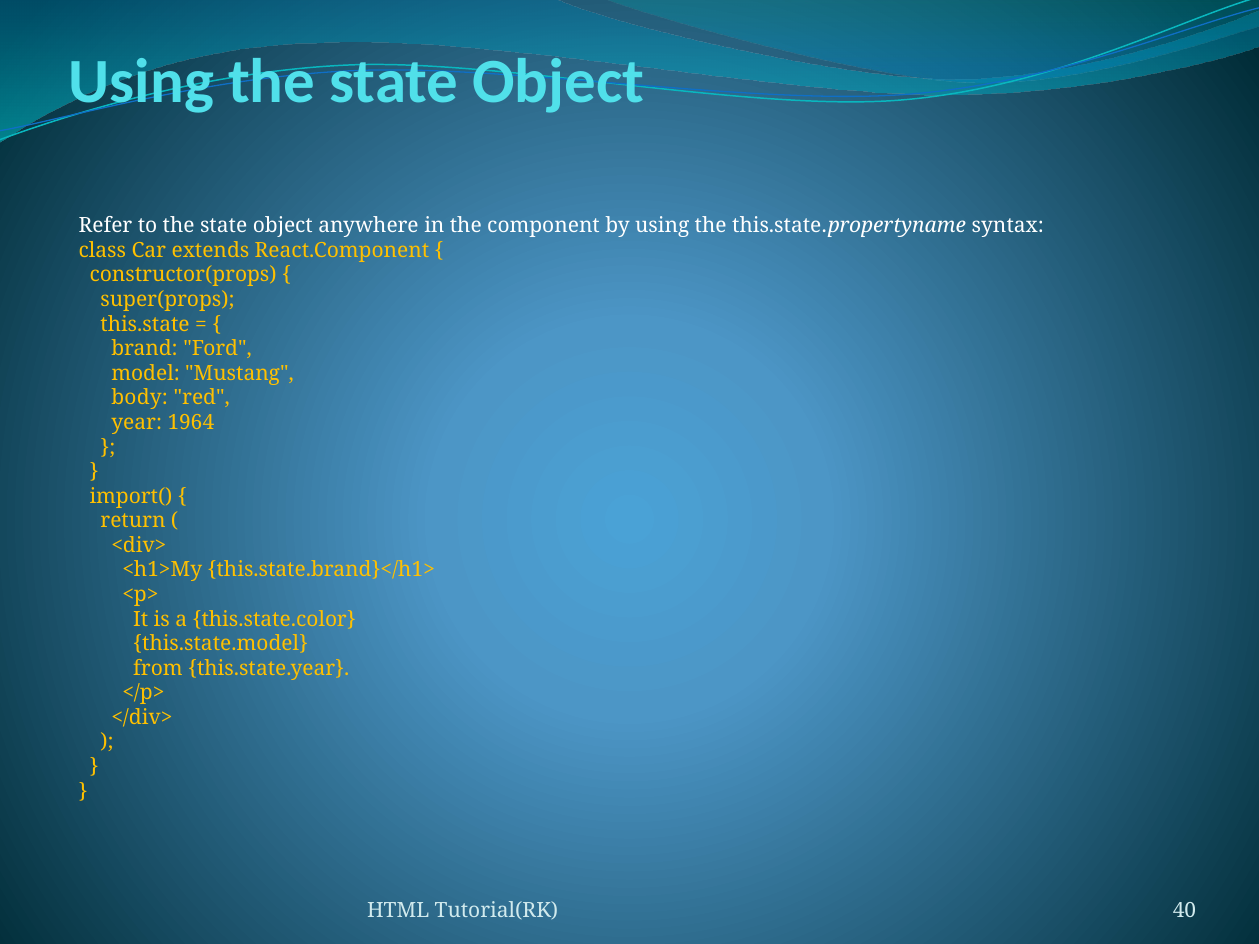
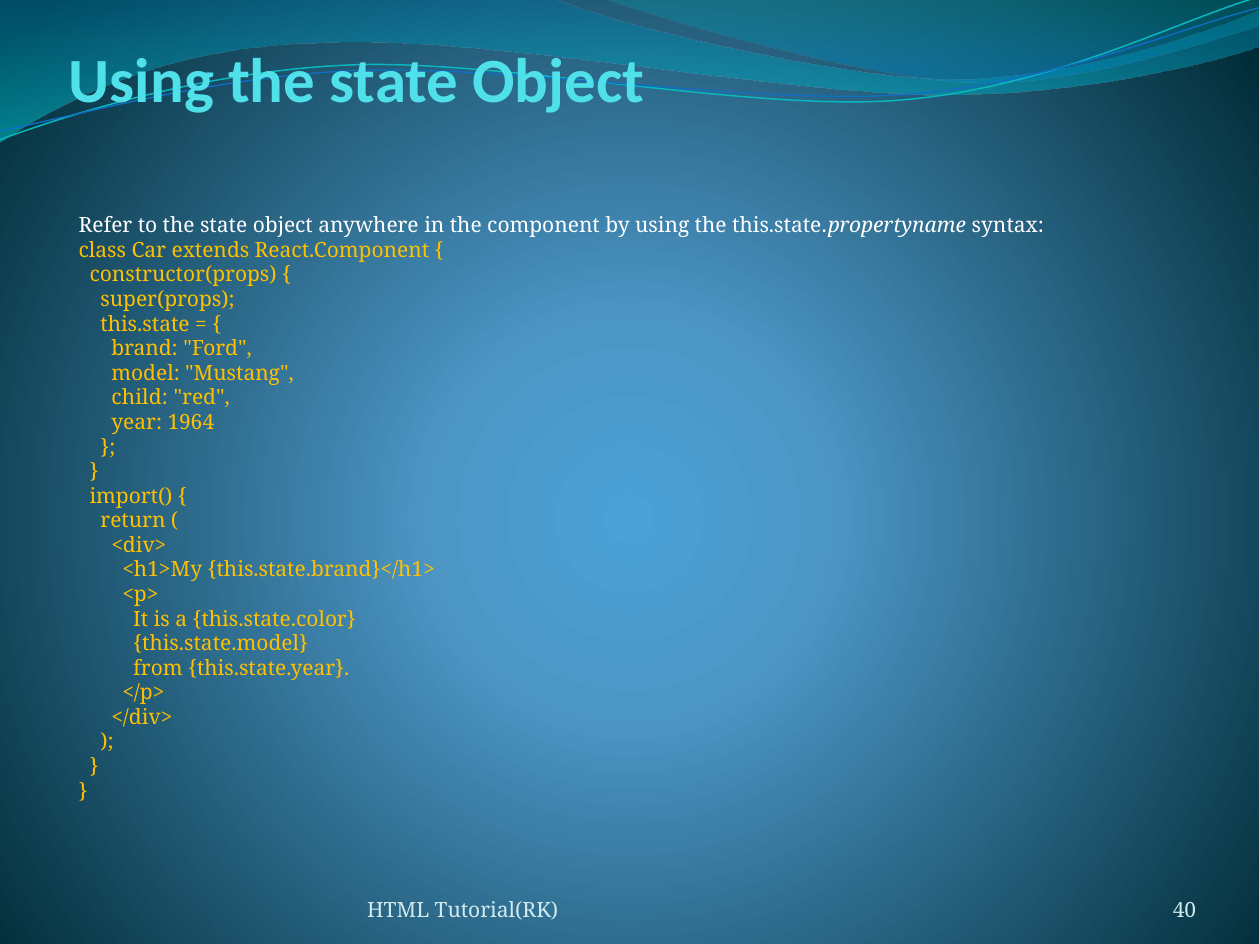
body: body -> child
